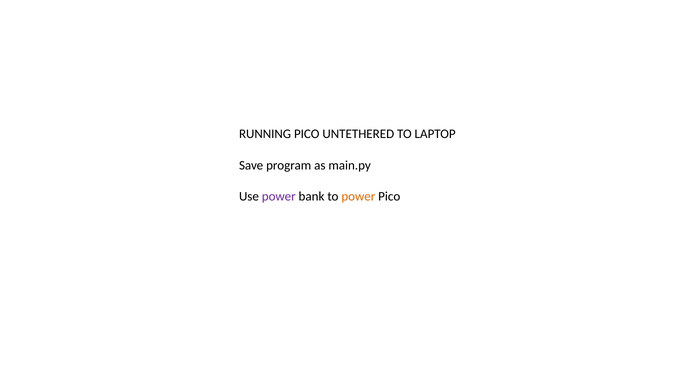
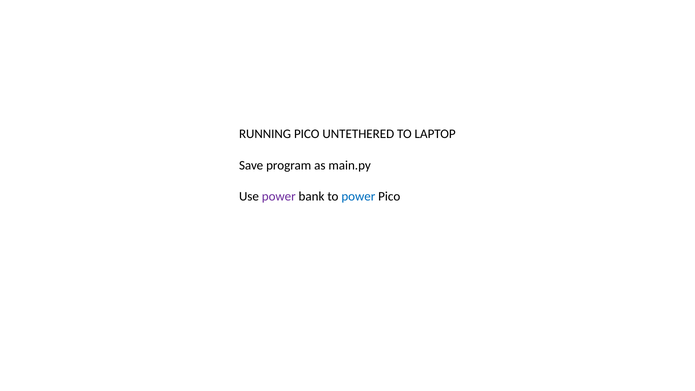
power at (358, 197) colour: orange -> blue
